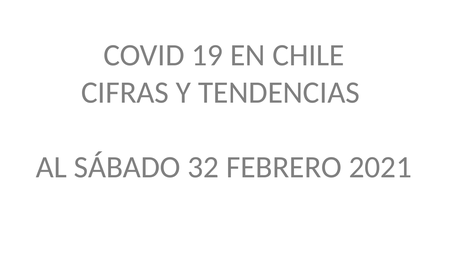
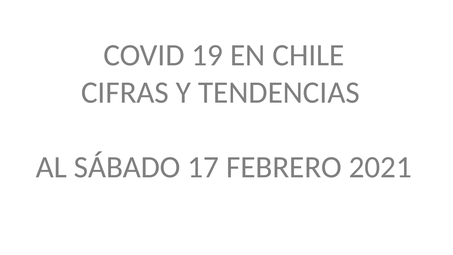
32: 32 -> 17
